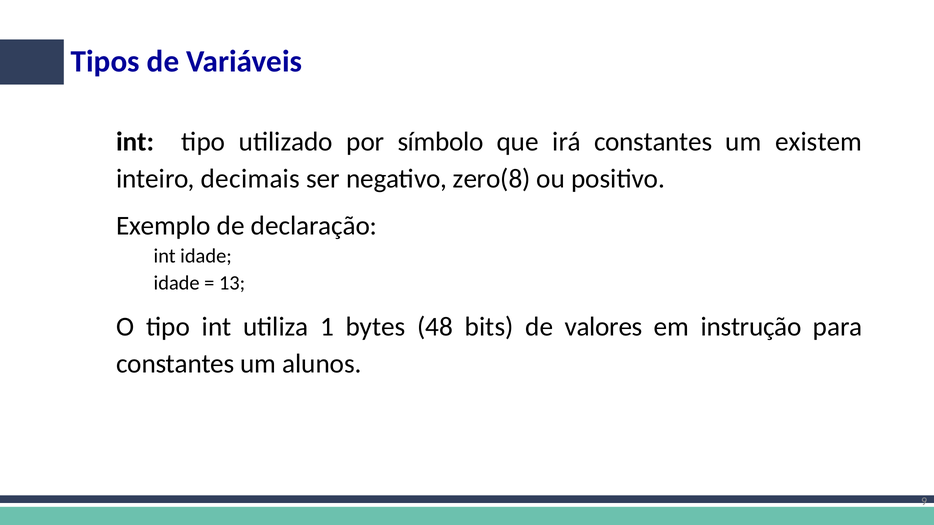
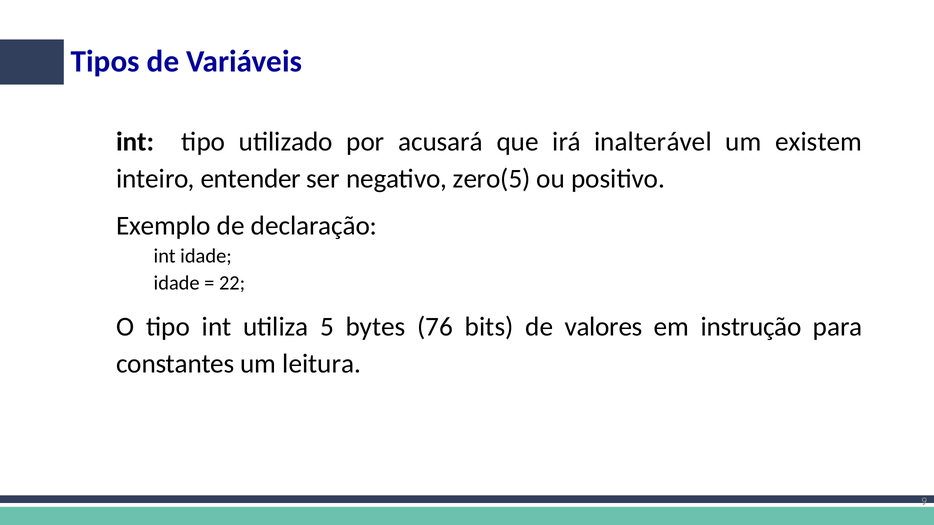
símbolo: símbolo -> acusará
irá constantes: constantes -> inalterável
decimais: decimais -> entender
zero(8: zero(8 -> zero(5
13: 13 -> 22
1: 1 -> 5
48: 48 -> 76
alunos: alunos -> leitura
